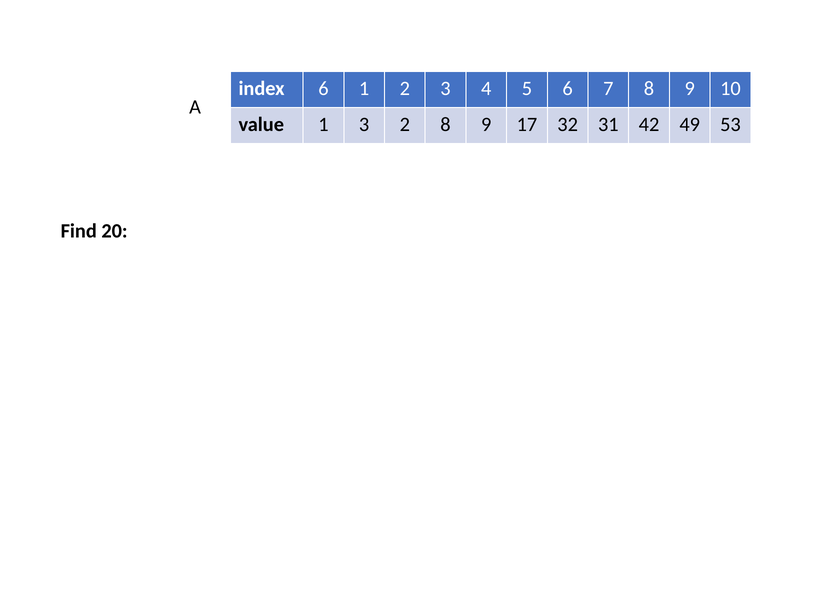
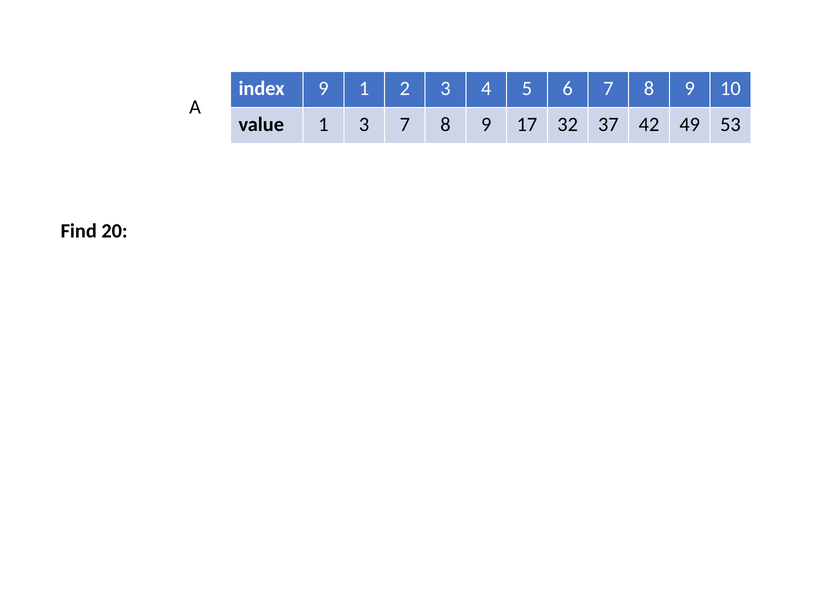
index 6: 6 -> 9
3 2: 2 -> 7
31: 31 -> 37
